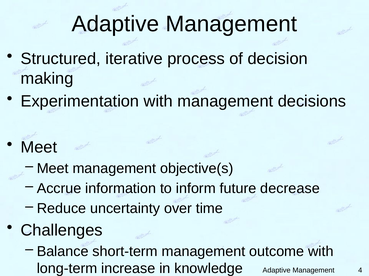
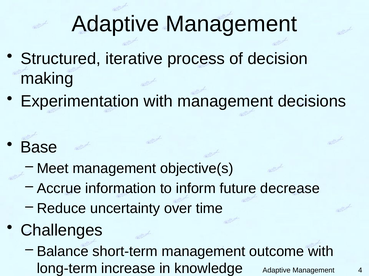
Meet at (39, 148): Meet -> Base
